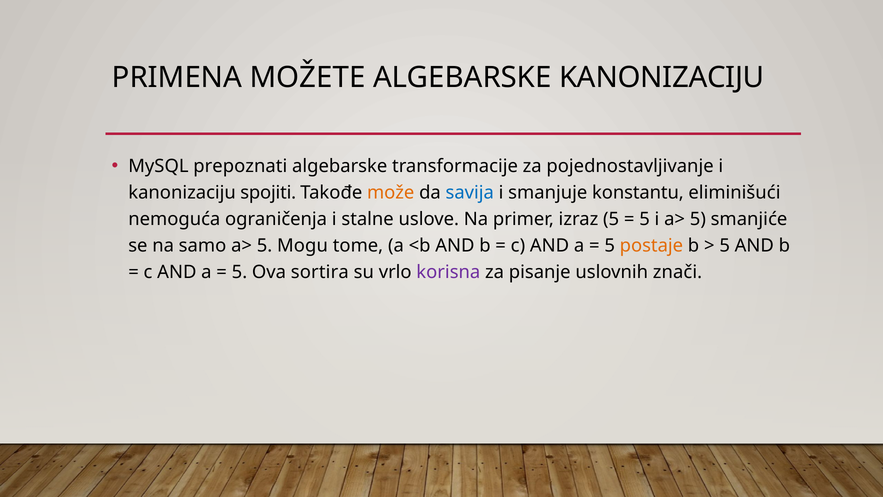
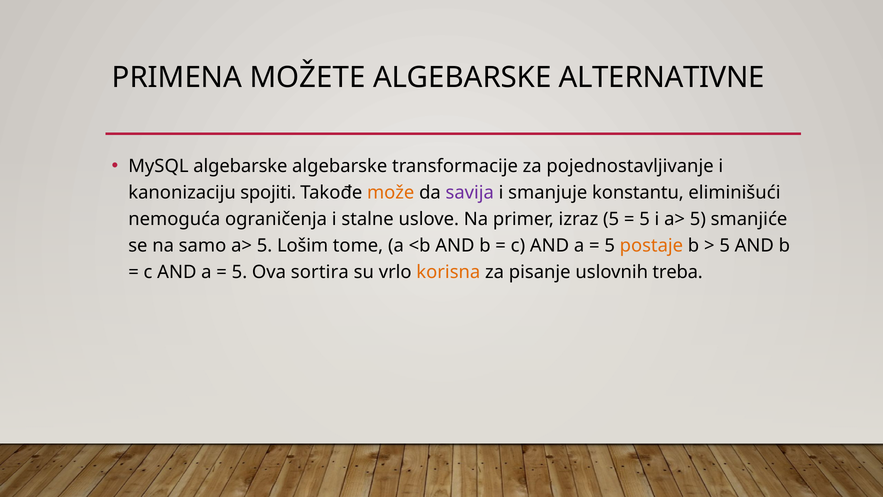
ALGEBARSKE KANONIZACIJU: KANONIZACIJU -> ALTERNATIVNE
MySQL prepoznati: prepoznati -> algebarske
savija colour: blue -> purple
Mogu: Mogu -> Lošim
korisna colour: purple -> orange
znači: znači -> treba
